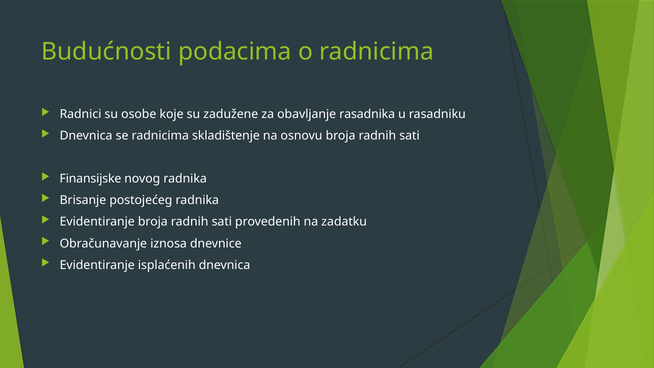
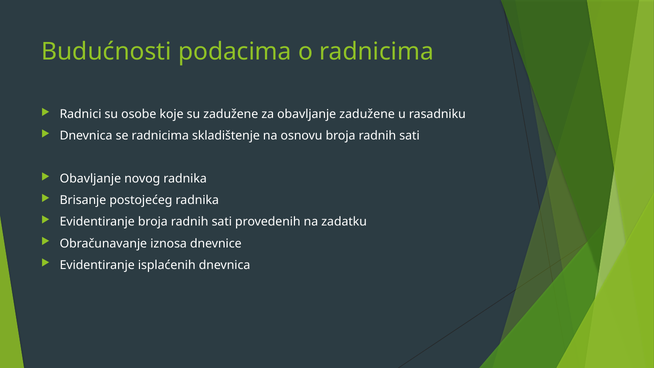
obavljanje rasadnika: rasadnika -> zadužene
Finansijske at (90, 179): Finansijske -> Obavljanje
